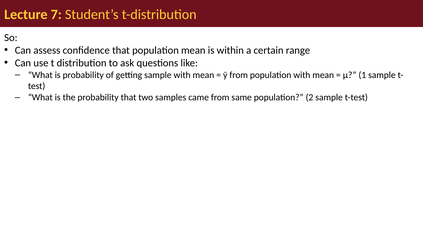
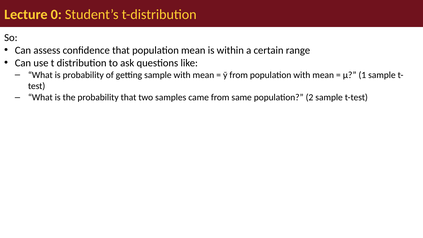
7: 7 -> 0
